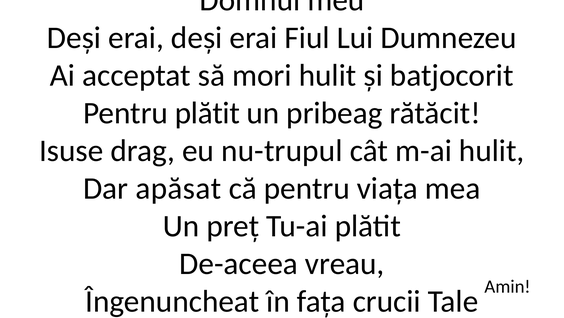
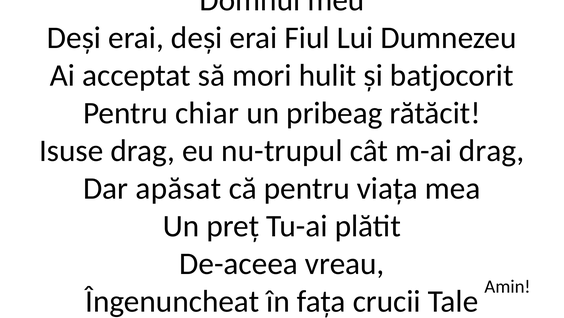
Pentru plătit: plătit -> chiar
m-ai hulit: hulit -> drag
